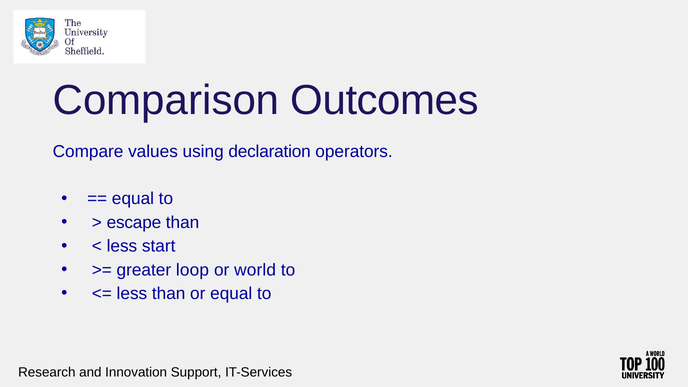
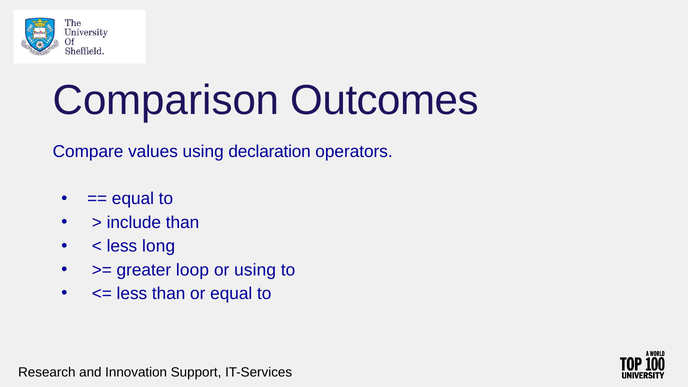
escape: escape -> include
start: start -> long
or world: world -> using
